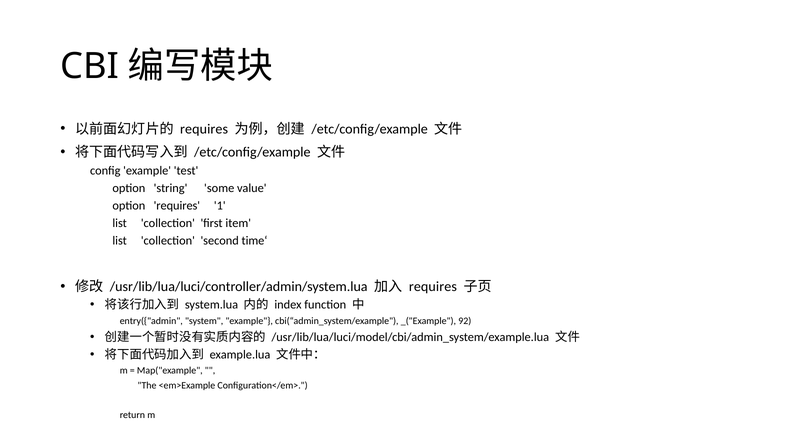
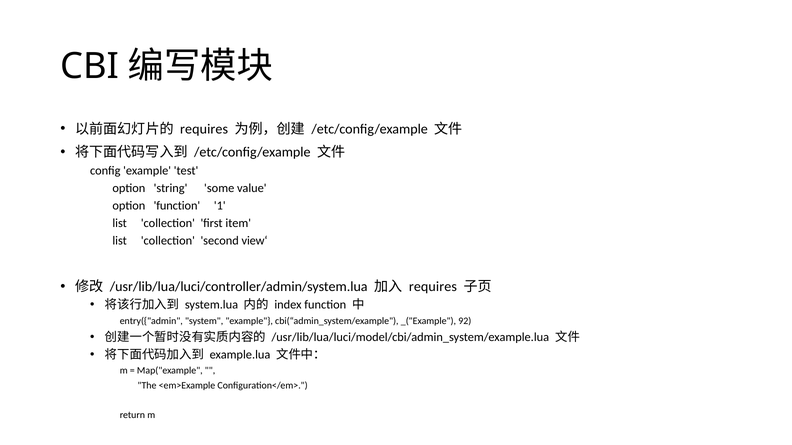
option requires: requires -> function
time‘: time‘ -> view‘
